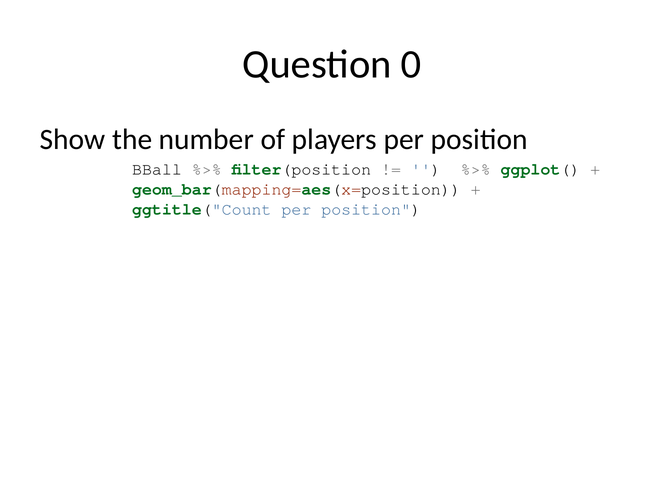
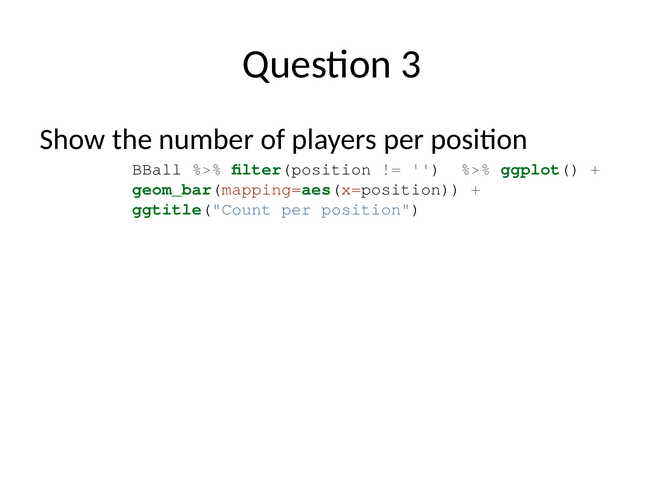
0: 0 -> 3
